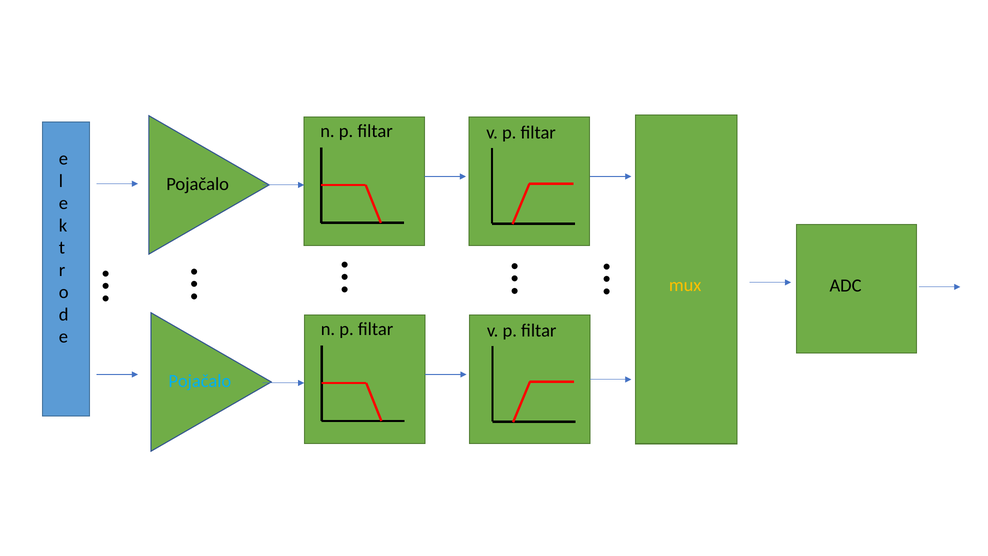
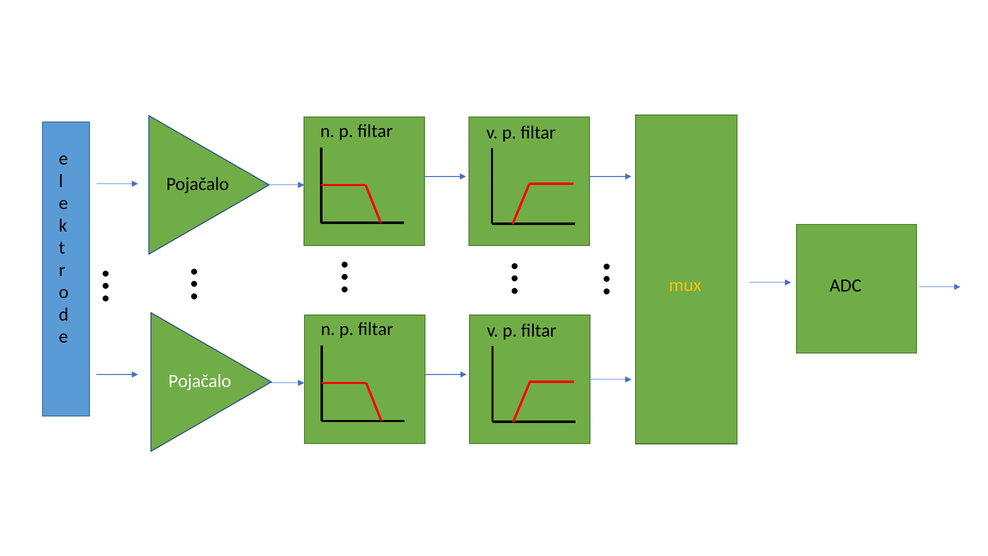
Pojačalo at (200, 381) colour: light blue -> white
